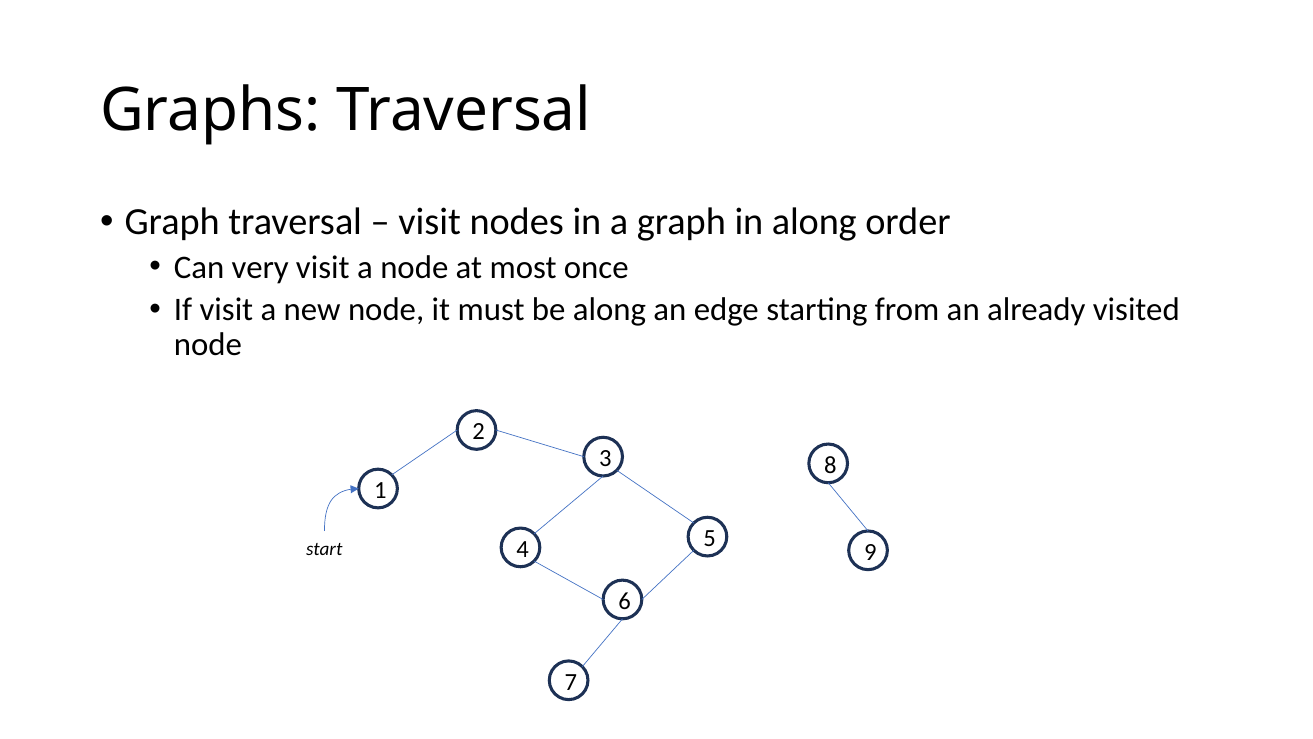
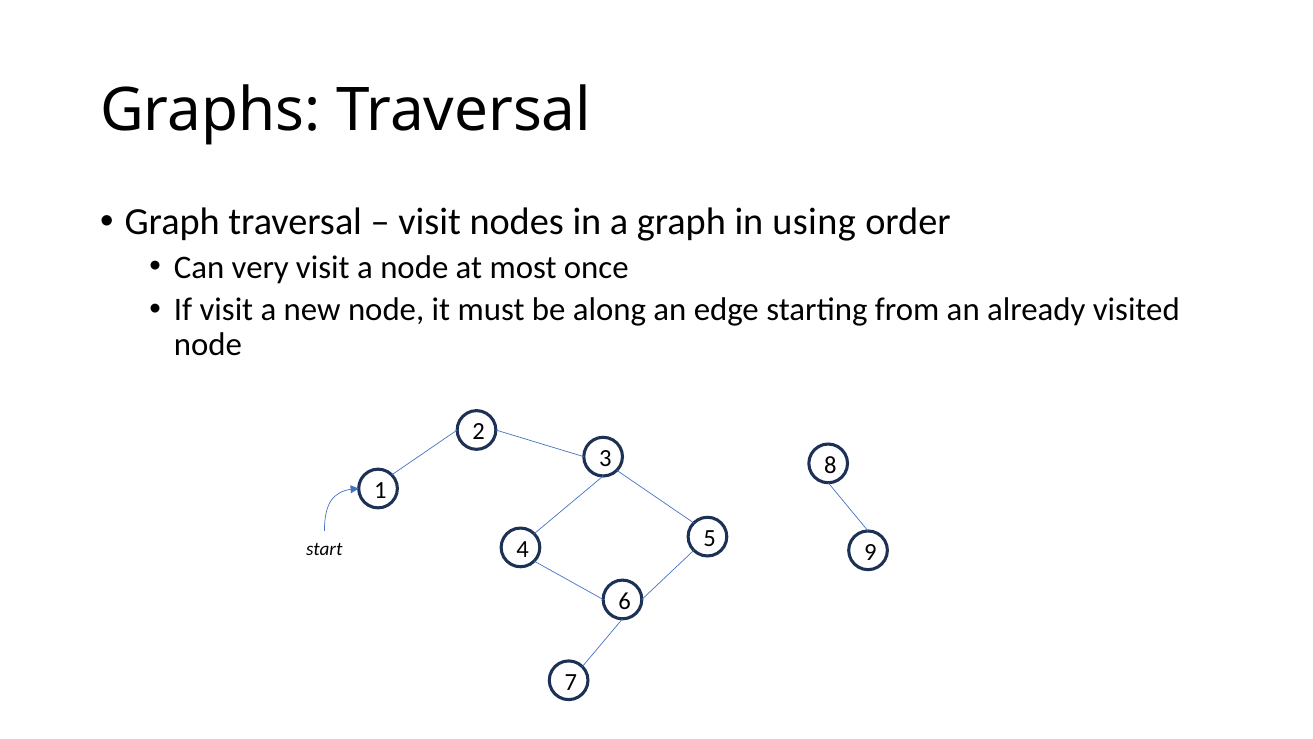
in along: along -> using
